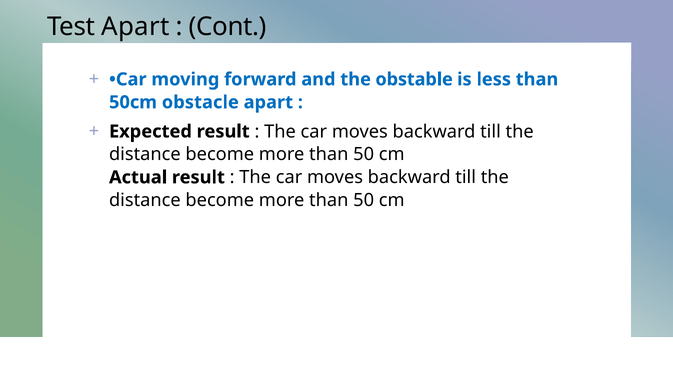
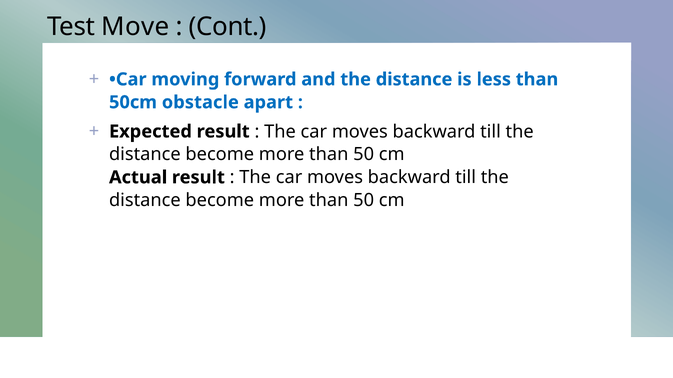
Test Apart: Apart -> Move
and the obstable: obstable -> distance
